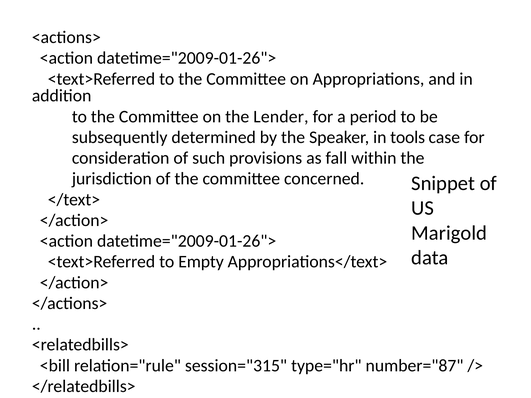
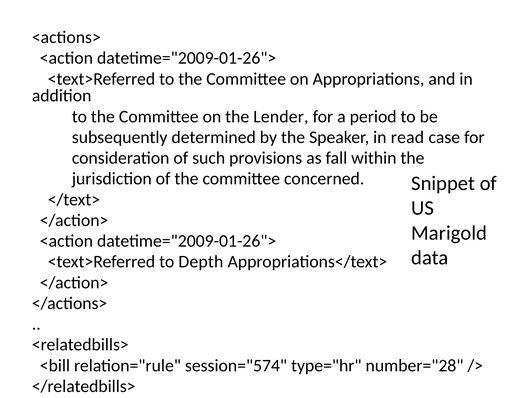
tools: tools -> read
Empty: Empty -> Depth
session="315: session="315 -> session="574
number="87: number="87 -> number="28
